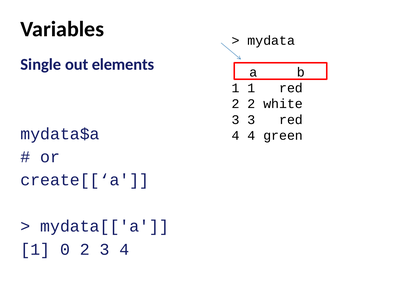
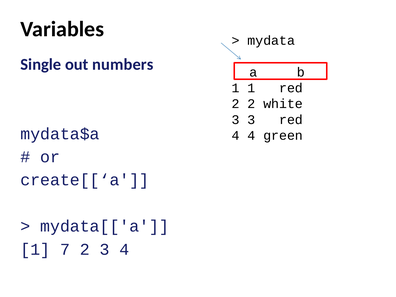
elements: elements -> numbers
0: 0 -> 7
